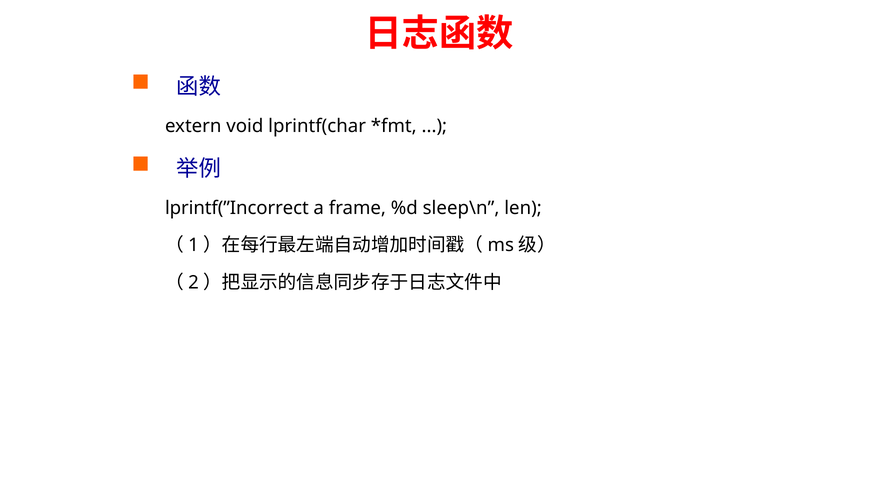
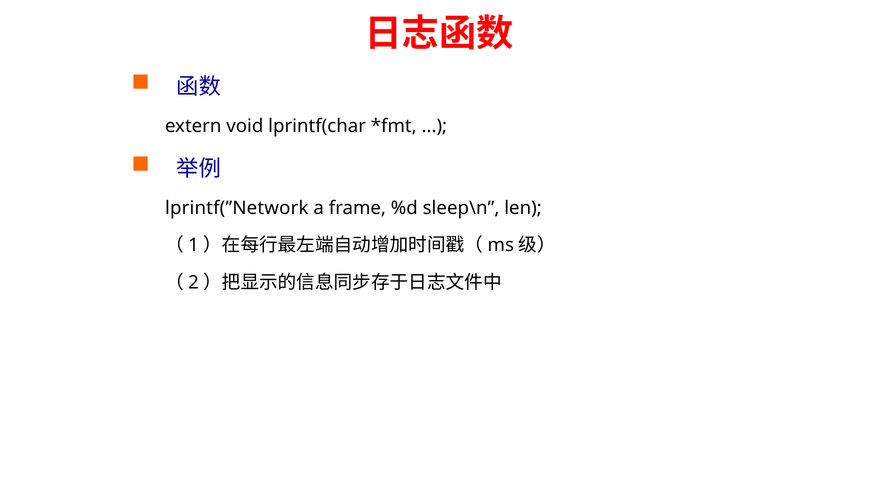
lprintf(”Incorrect: lprintf(”Incorrect -> lprintf(”Network
